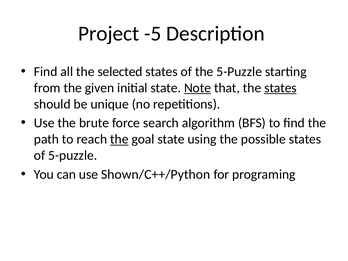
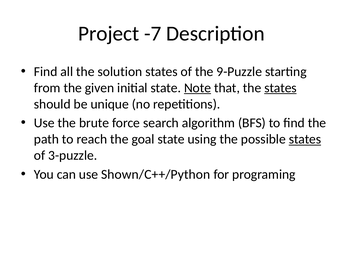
-5: -5 -> -7
selected: selected -> solution
the 5-Puzzle: 5-Puzzle -> 9-Puzzle
the at (119, 139) underline: present -> none
states at (305, 139) underline: none -> present
of 5-puzzle: 5-puzzle -> 3-puzzle
